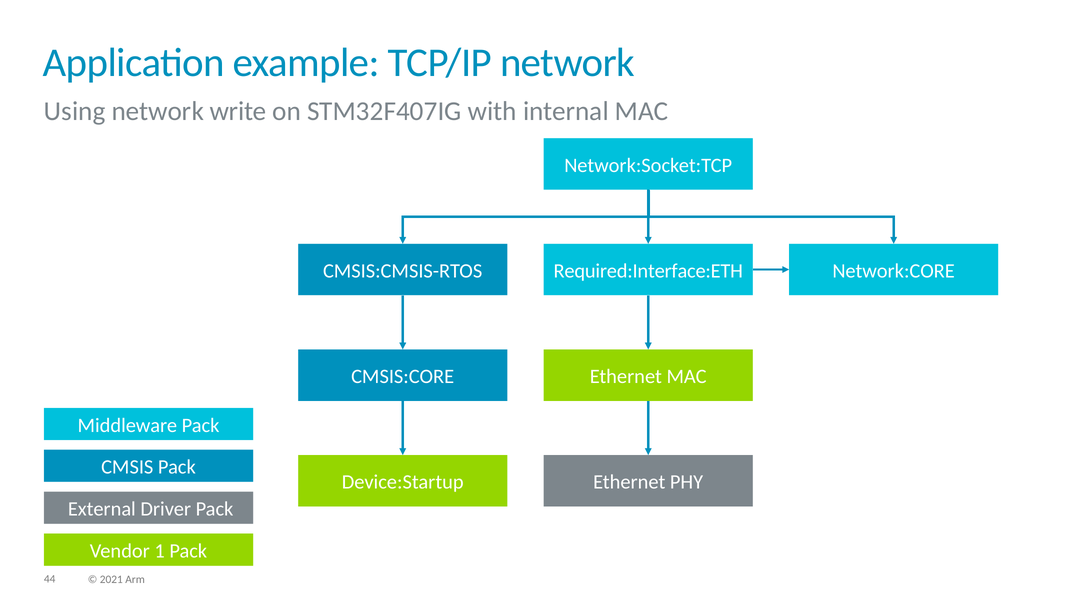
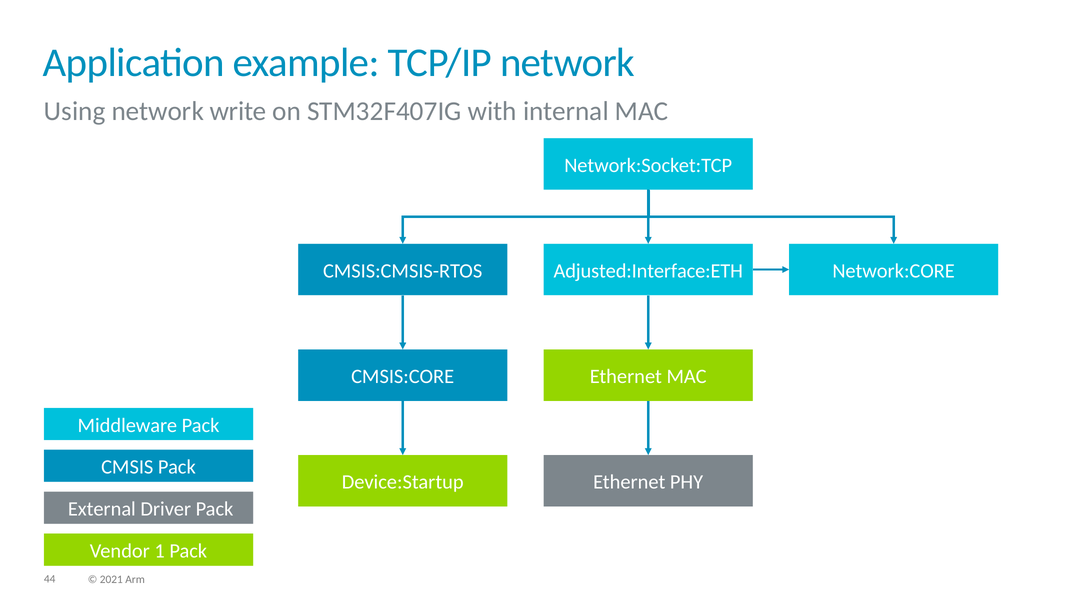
Required:Interface:ETH: Required:Interface:ETH -> Adjusted:Interface:ETH
